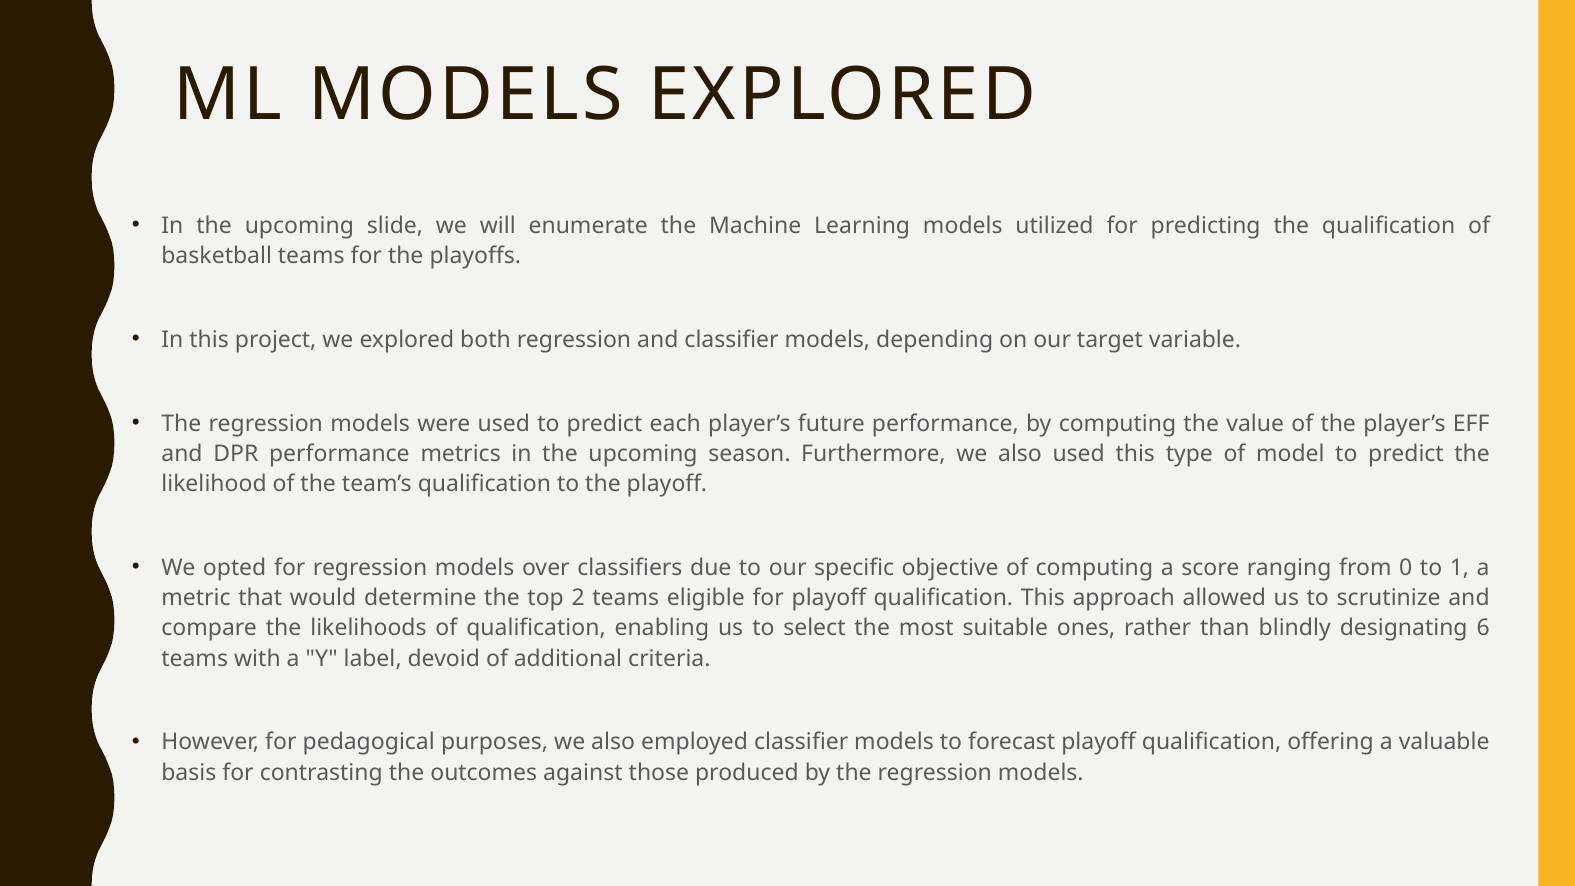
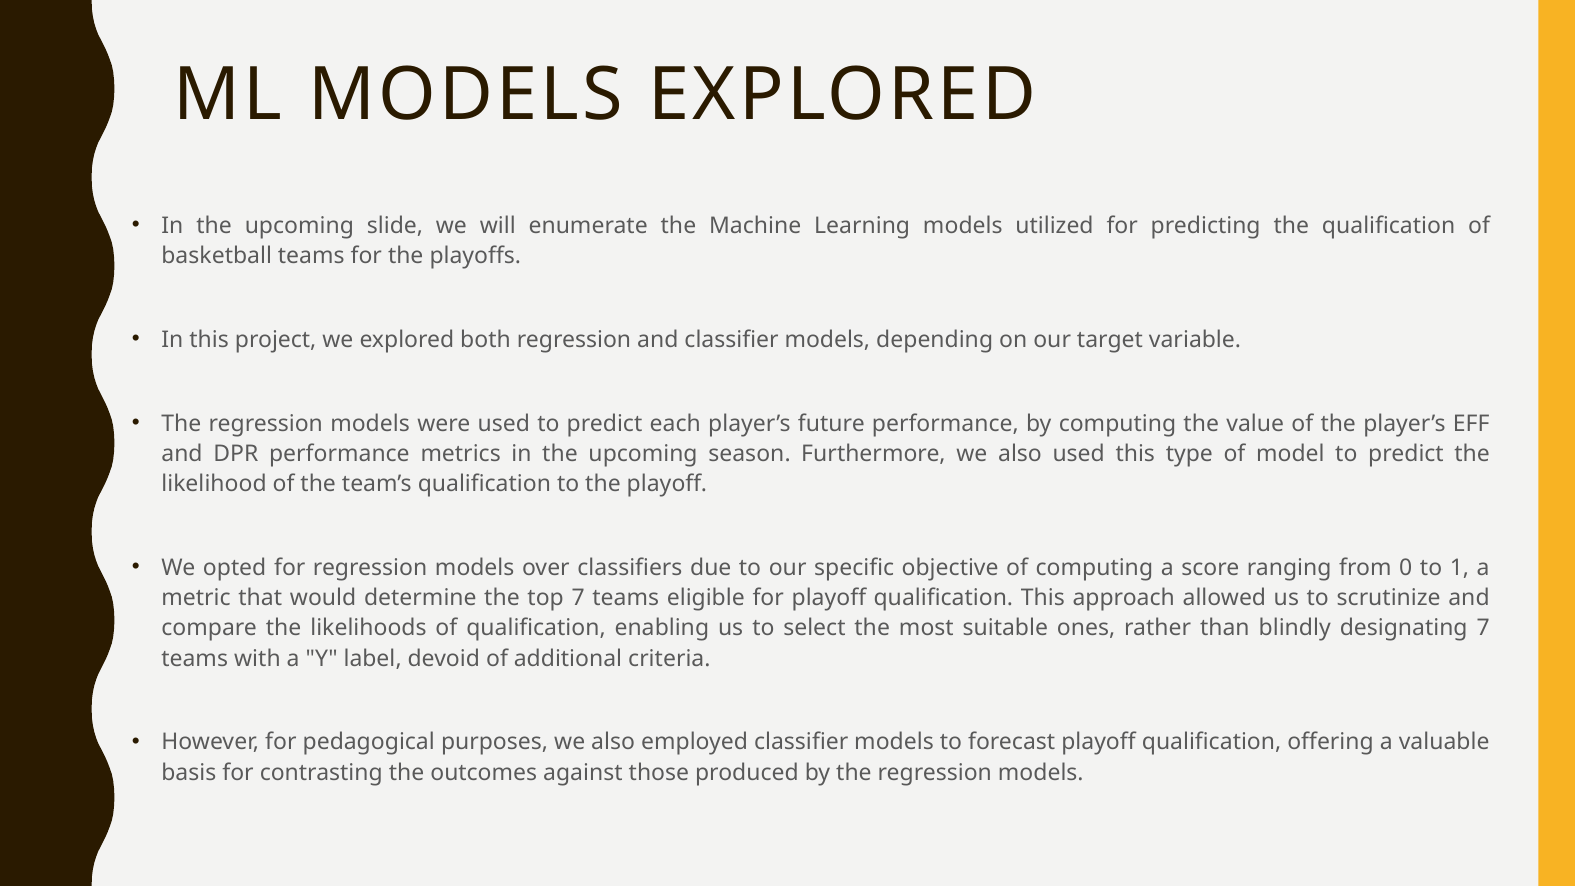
top 2: 2 -> 7
designating 6: 6 -> 7
